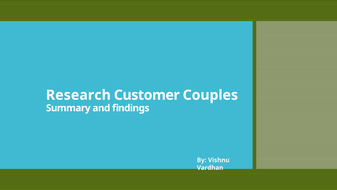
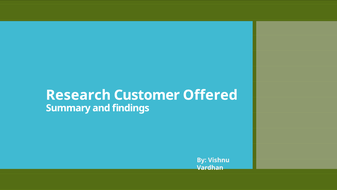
Couples: Couples -> Offered
